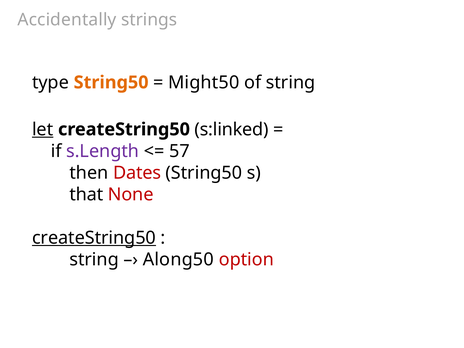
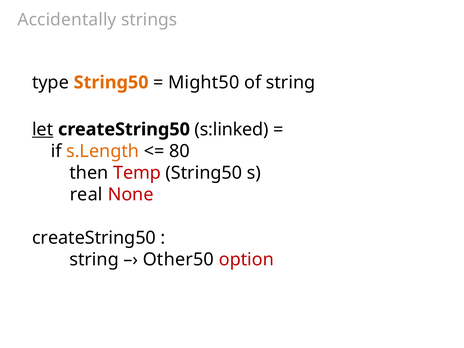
s.Length colour: purple -> orange
57: 57 -> 80
Dates: Dates -> Temp
that: that -> real
createString50 at (94, 238) underline: present -> none
Along50: Along50 -> Other50
